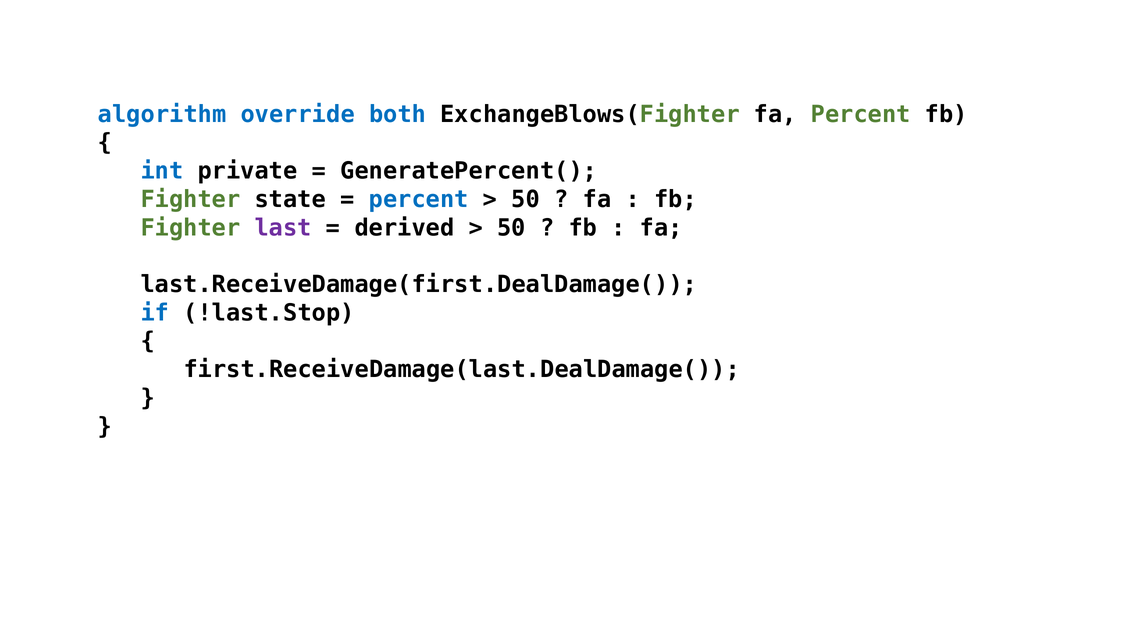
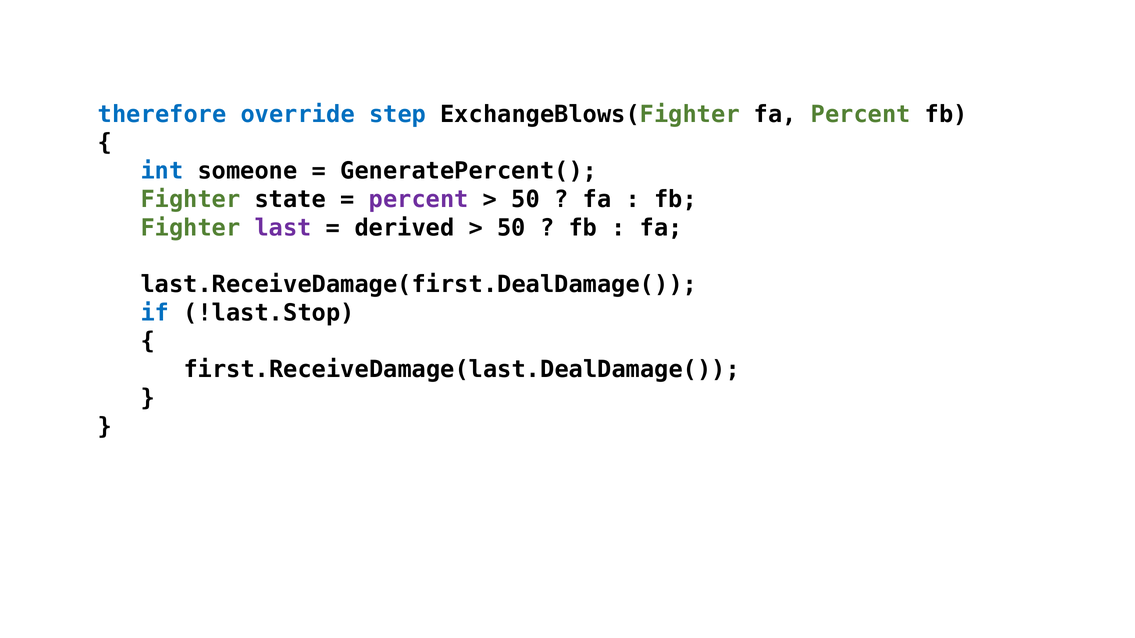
algorithm: algorithm -> therefore
both: both -> step
private: private -> someone
percent at (419, 199) colour: blue -> purple
